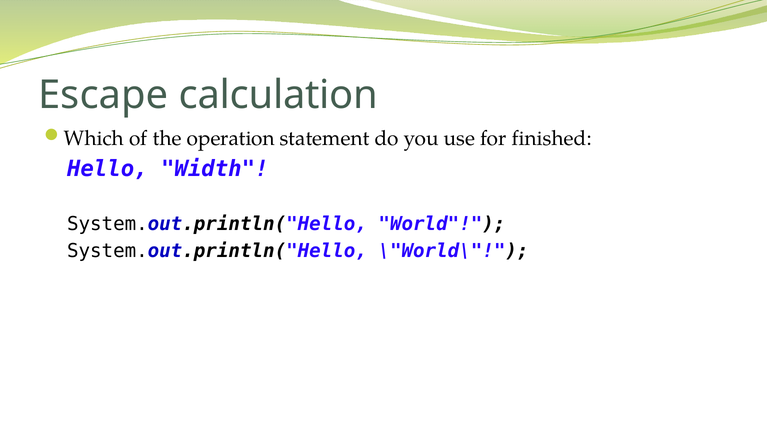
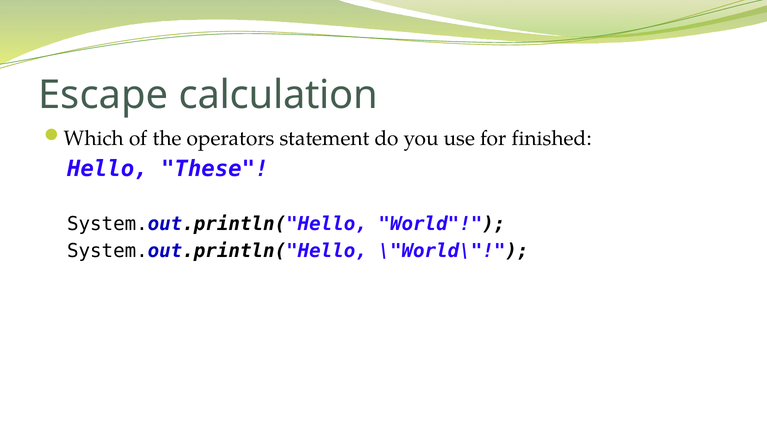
operation: operation -> operators
Width: Width -> These
